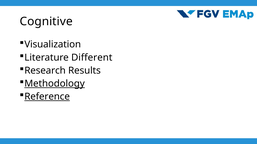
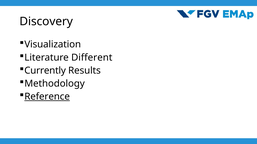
Cognitive: Cognitive -> Discovery
Research: Research -> Currently
Methodology underline: present -> none
